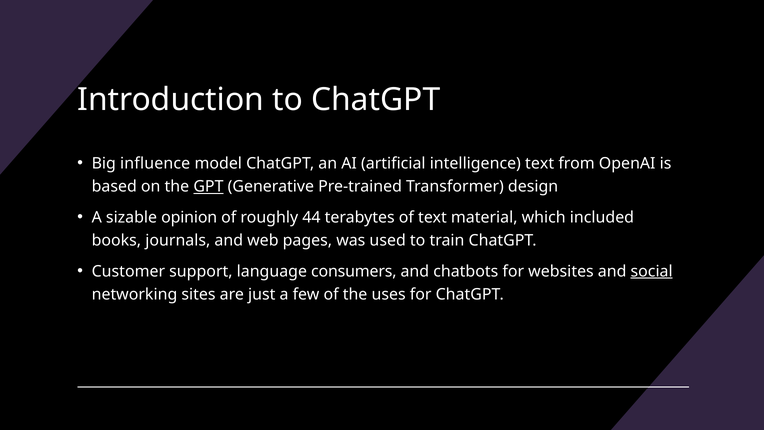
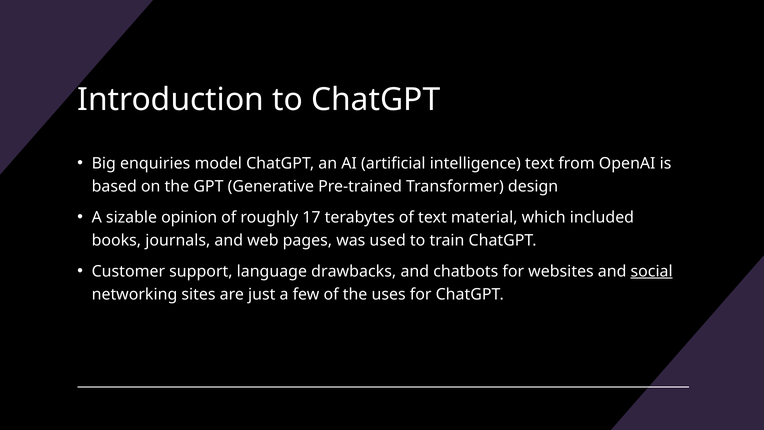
influence: influence -> enquiries
GPT underline: present -> none
44: 44 -> 17
consumers: consumers -> drawbacks
